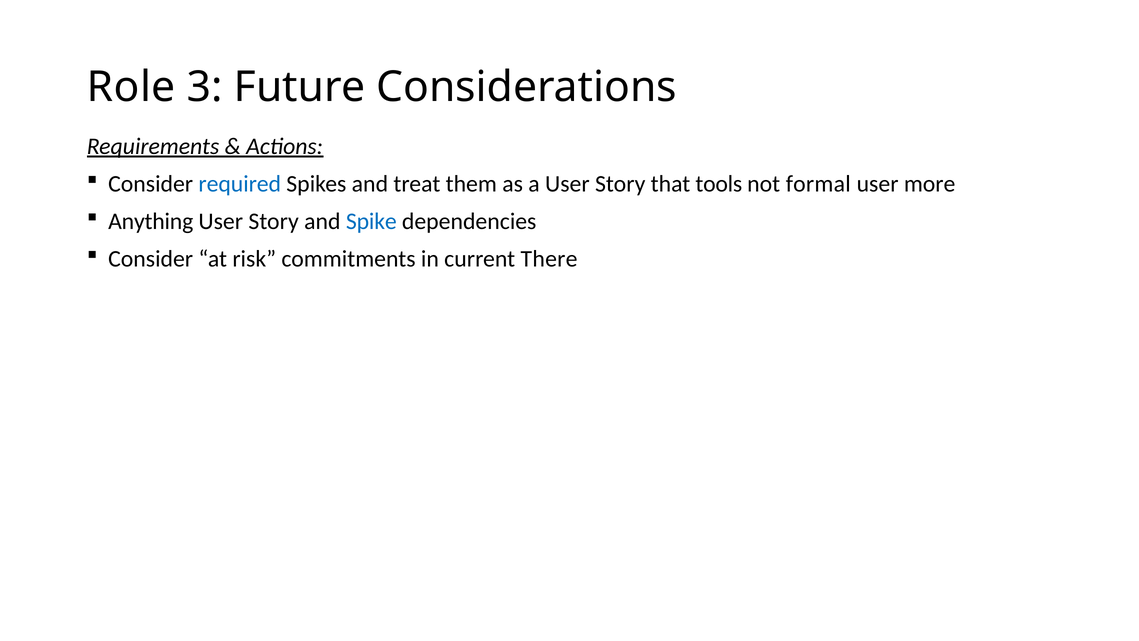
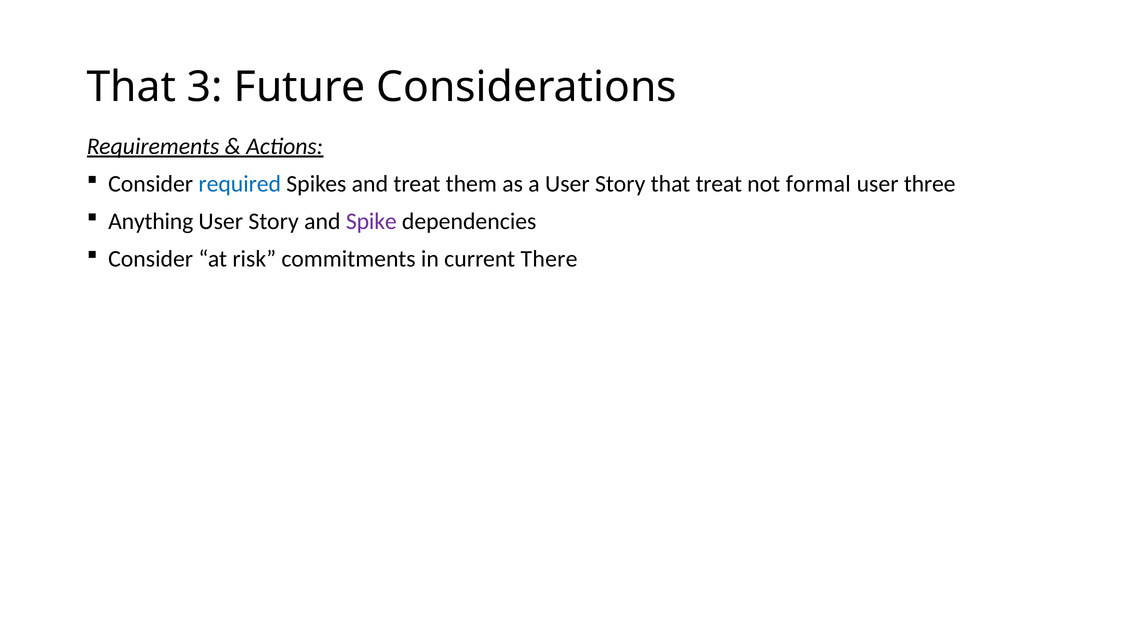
Role at (131, 87): Role -> That
that tools: tools -> treat
more: more -> three
Spike colour: blue -> purple
